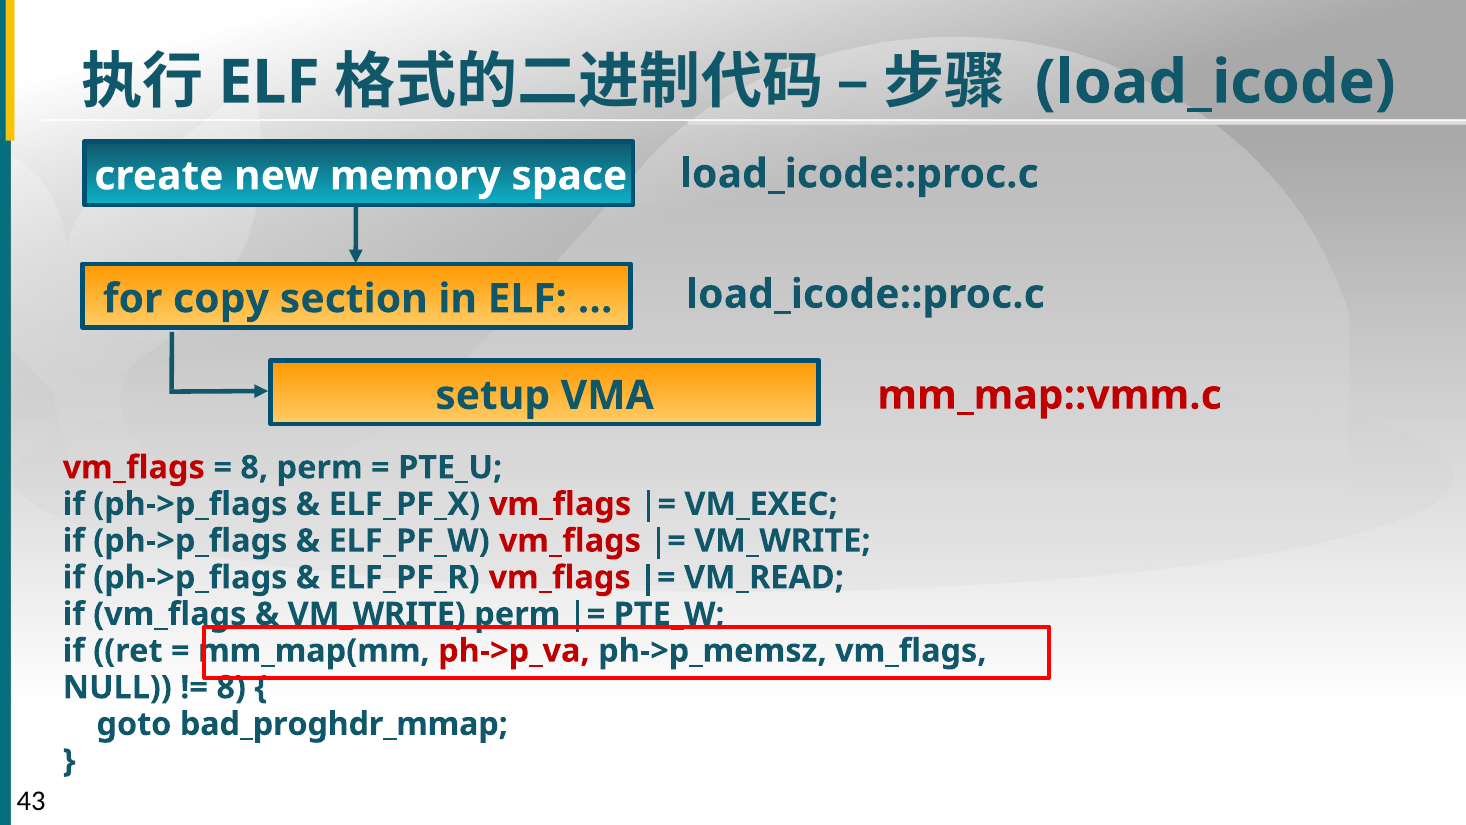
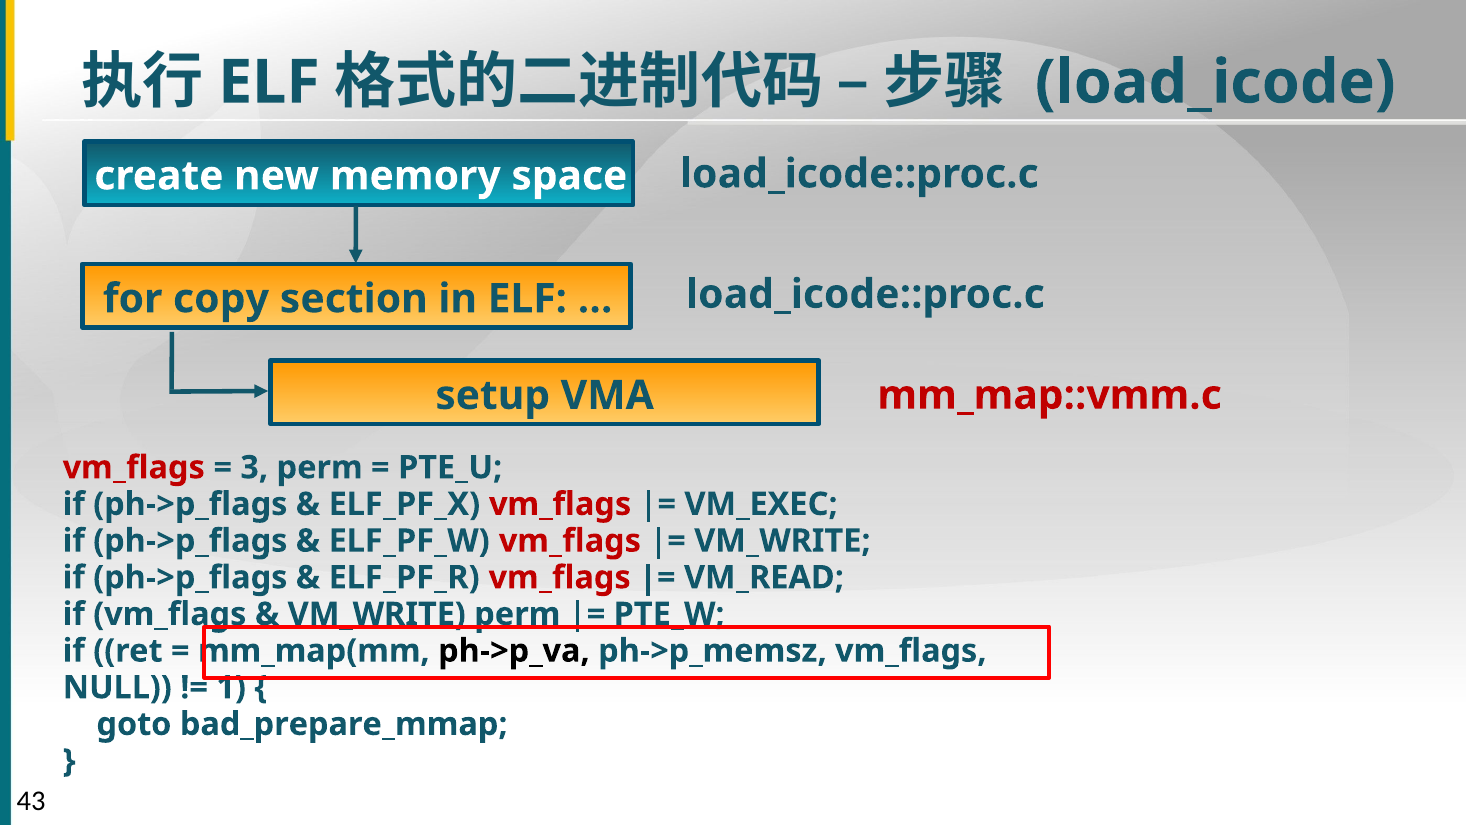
8 at (254, 467): 8 -> 3
ph->p_va colour: red -> black
8 at (231, 687): 8 -> 1
bad_proghdr_mmap: bad_proghdr_mmap -> bad_prepare_mmap
